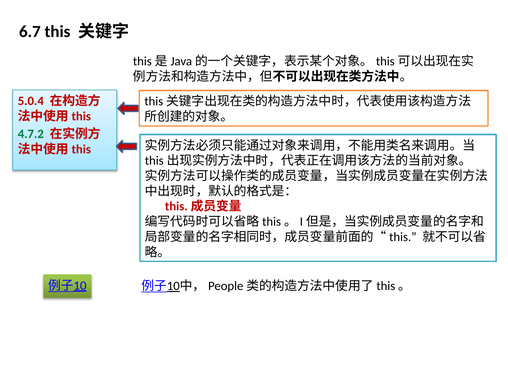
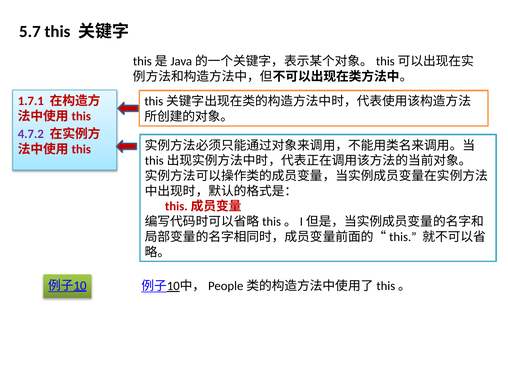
6.7: 6.7 -> 5.7
5.0.4: 5.0.4 -> 1.7.1
4.7.2 colour: green -> purple
